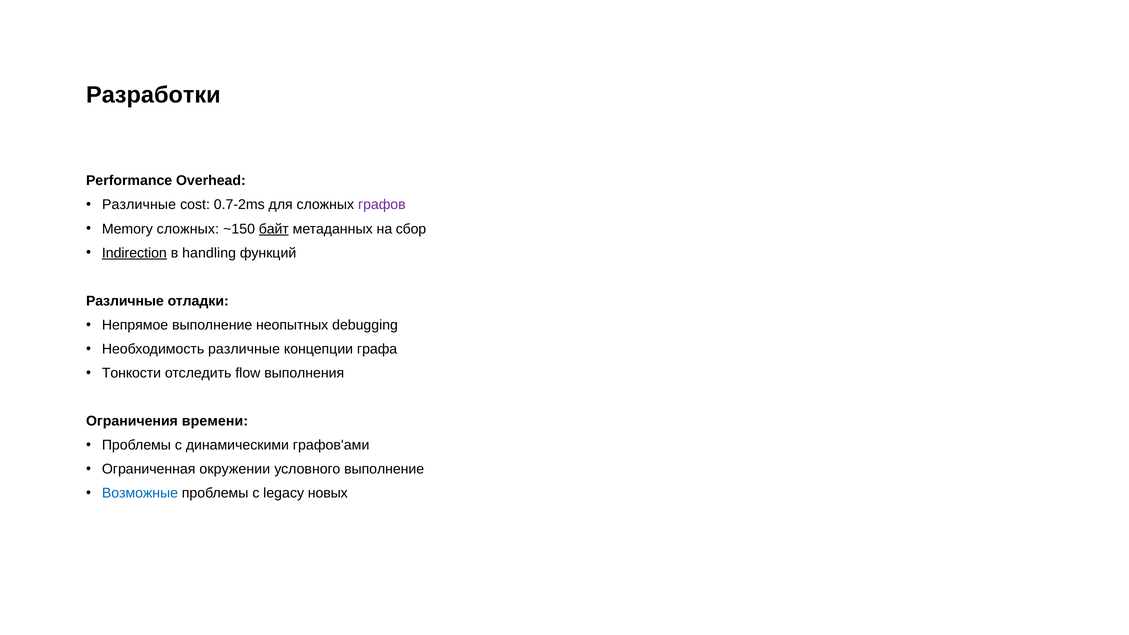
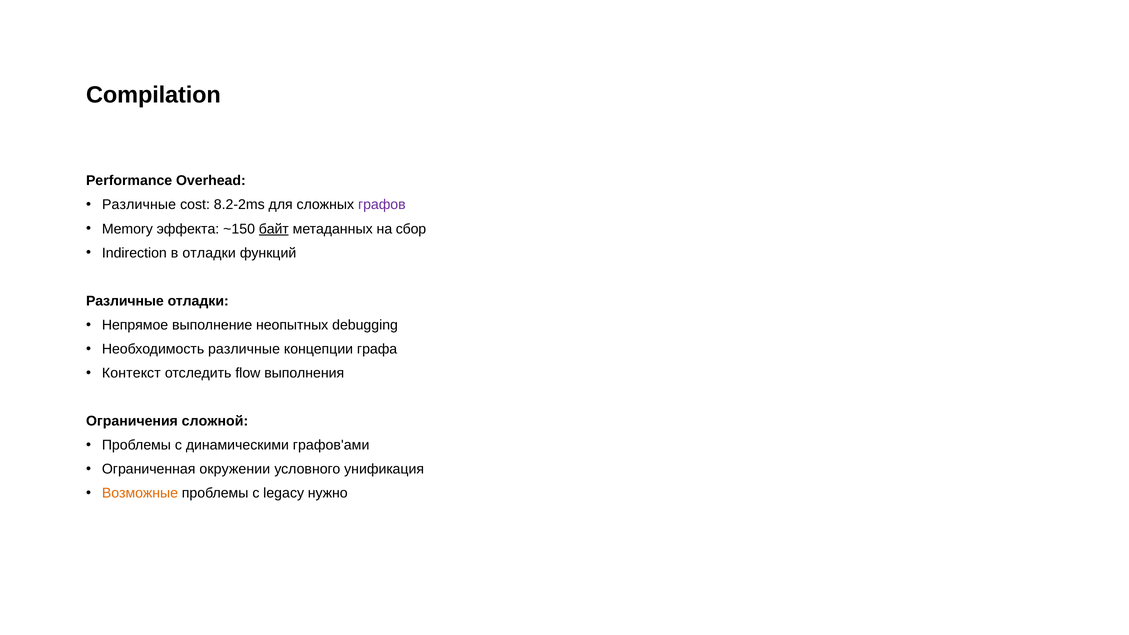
Разработки: Разработки -> Compilation
0.7-2ms: 0.7-2ms -> 8.2-2ms
Memory сложных: сложных -> эффекта
Indirection underline: present -> none
в handling: handling -> отладки
Тонкости: Тонкости -> Контекст
времени: времени -> сложной
условного выполнение: выполнение -> унификация
Возможные colour: blue -> orange
новых: новых -> нужно
